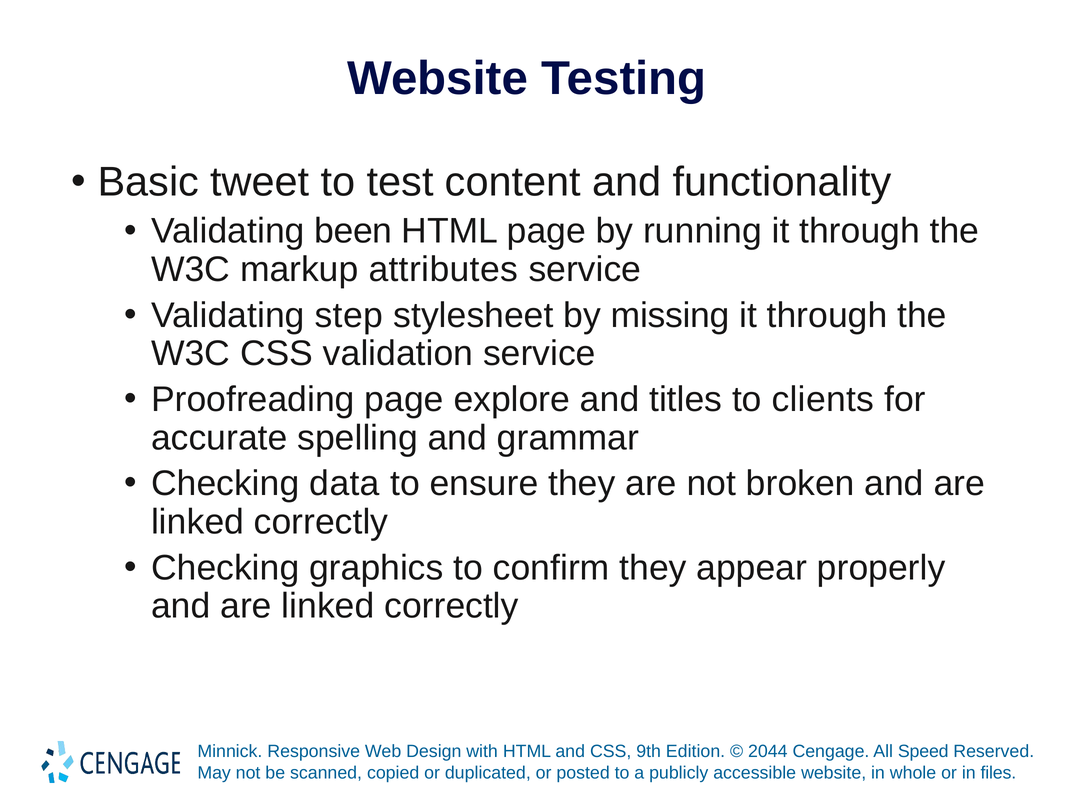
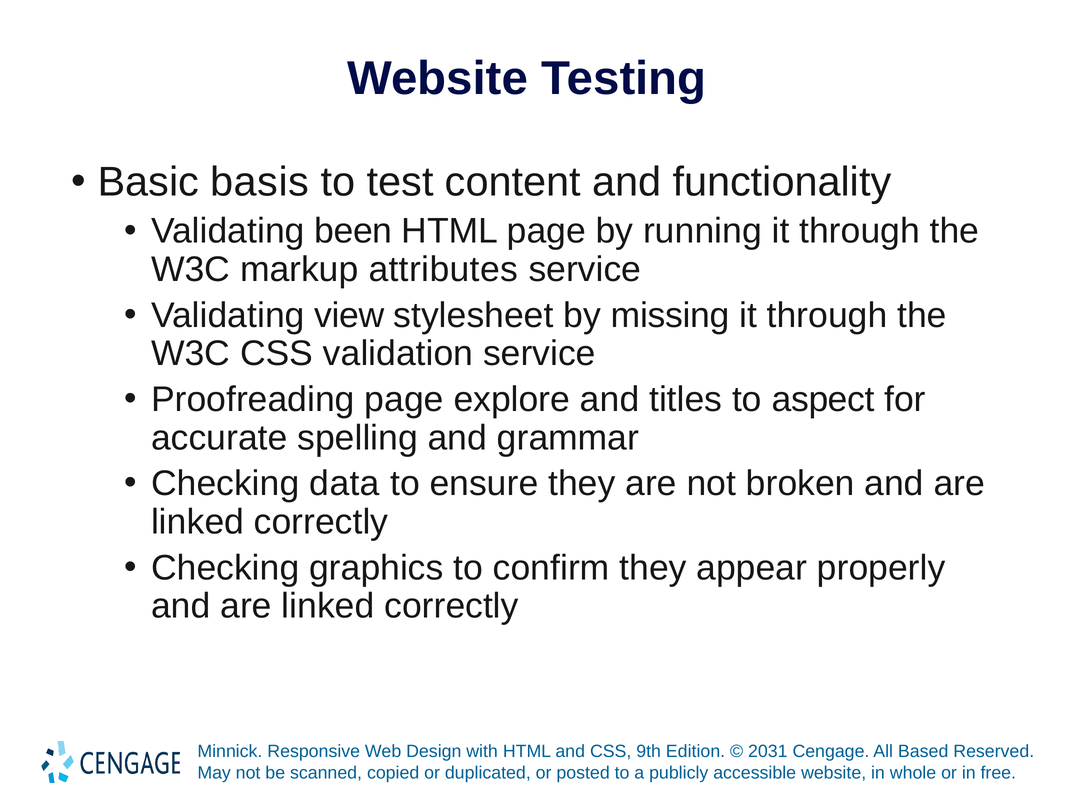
tweet: tweet -> basis
step: step -> view
clients: clients -> aspect
2044: 2044 -> 2031
Speed: Speed -> Based
files: files -> free
